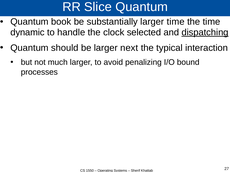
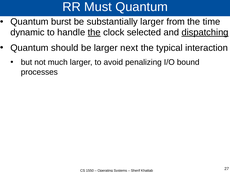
Slice: Slice -> Must
book: book -> burst
larger time: time -> from
the at (94, 32) underline: none -> present
